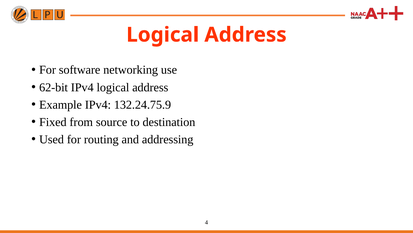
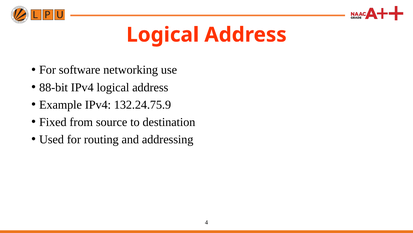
62-bit: 62-bit -> 88-bit
